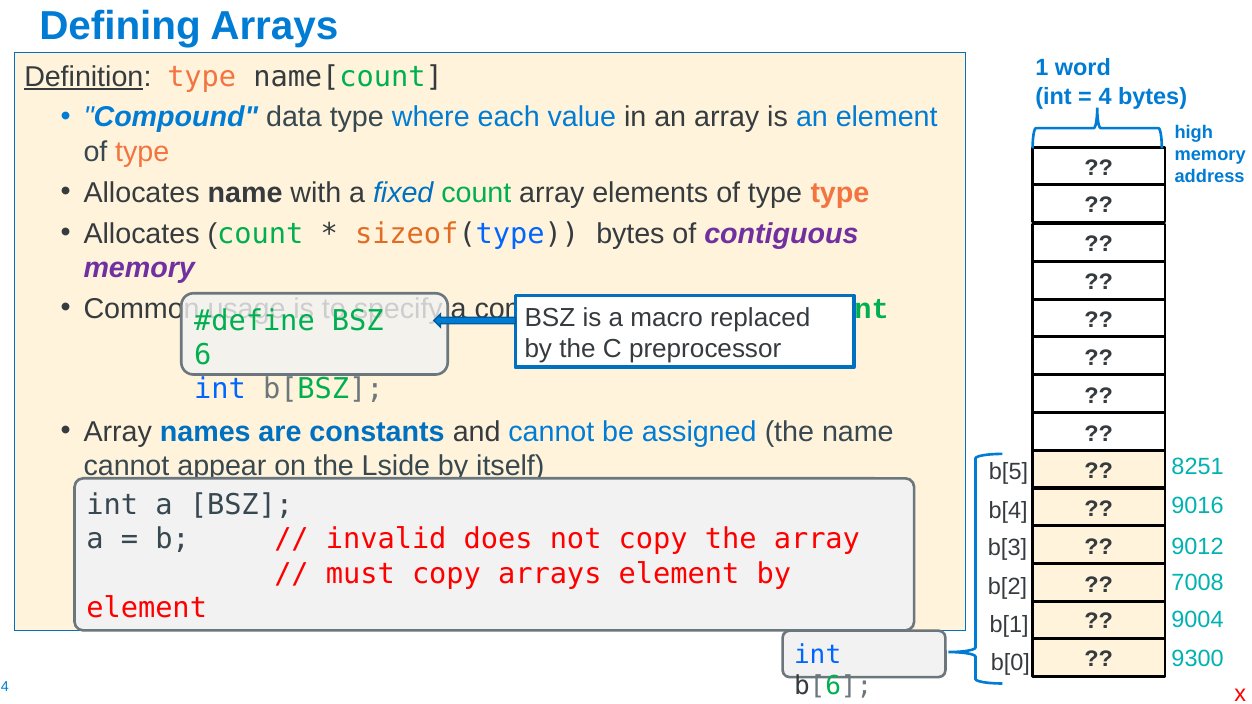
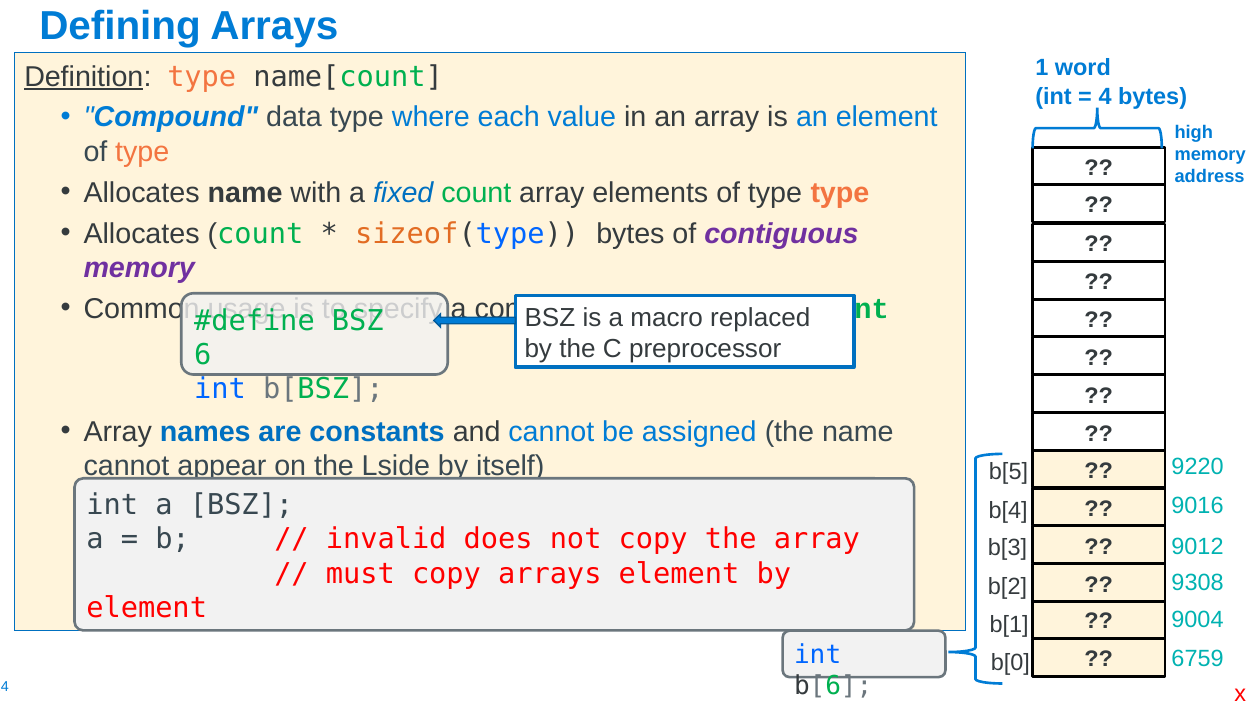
8251: 8251 -> 9220
7008: 7008 -> 9308
9300: 9300 -> 6759
